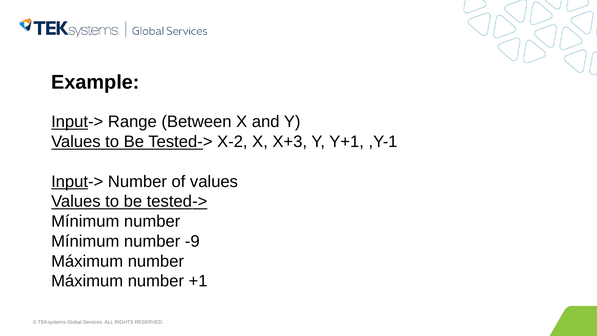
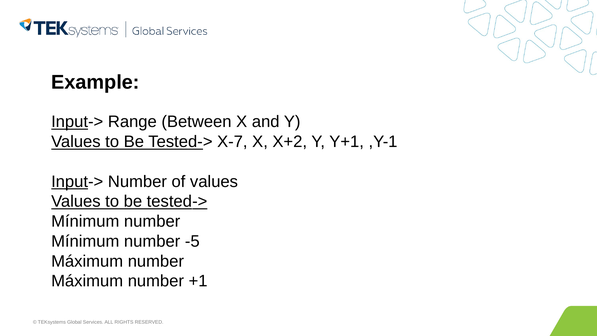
X-2: X-2 -> X-7
X+3: X+3 -> X+2
-9: -9 -> -5
